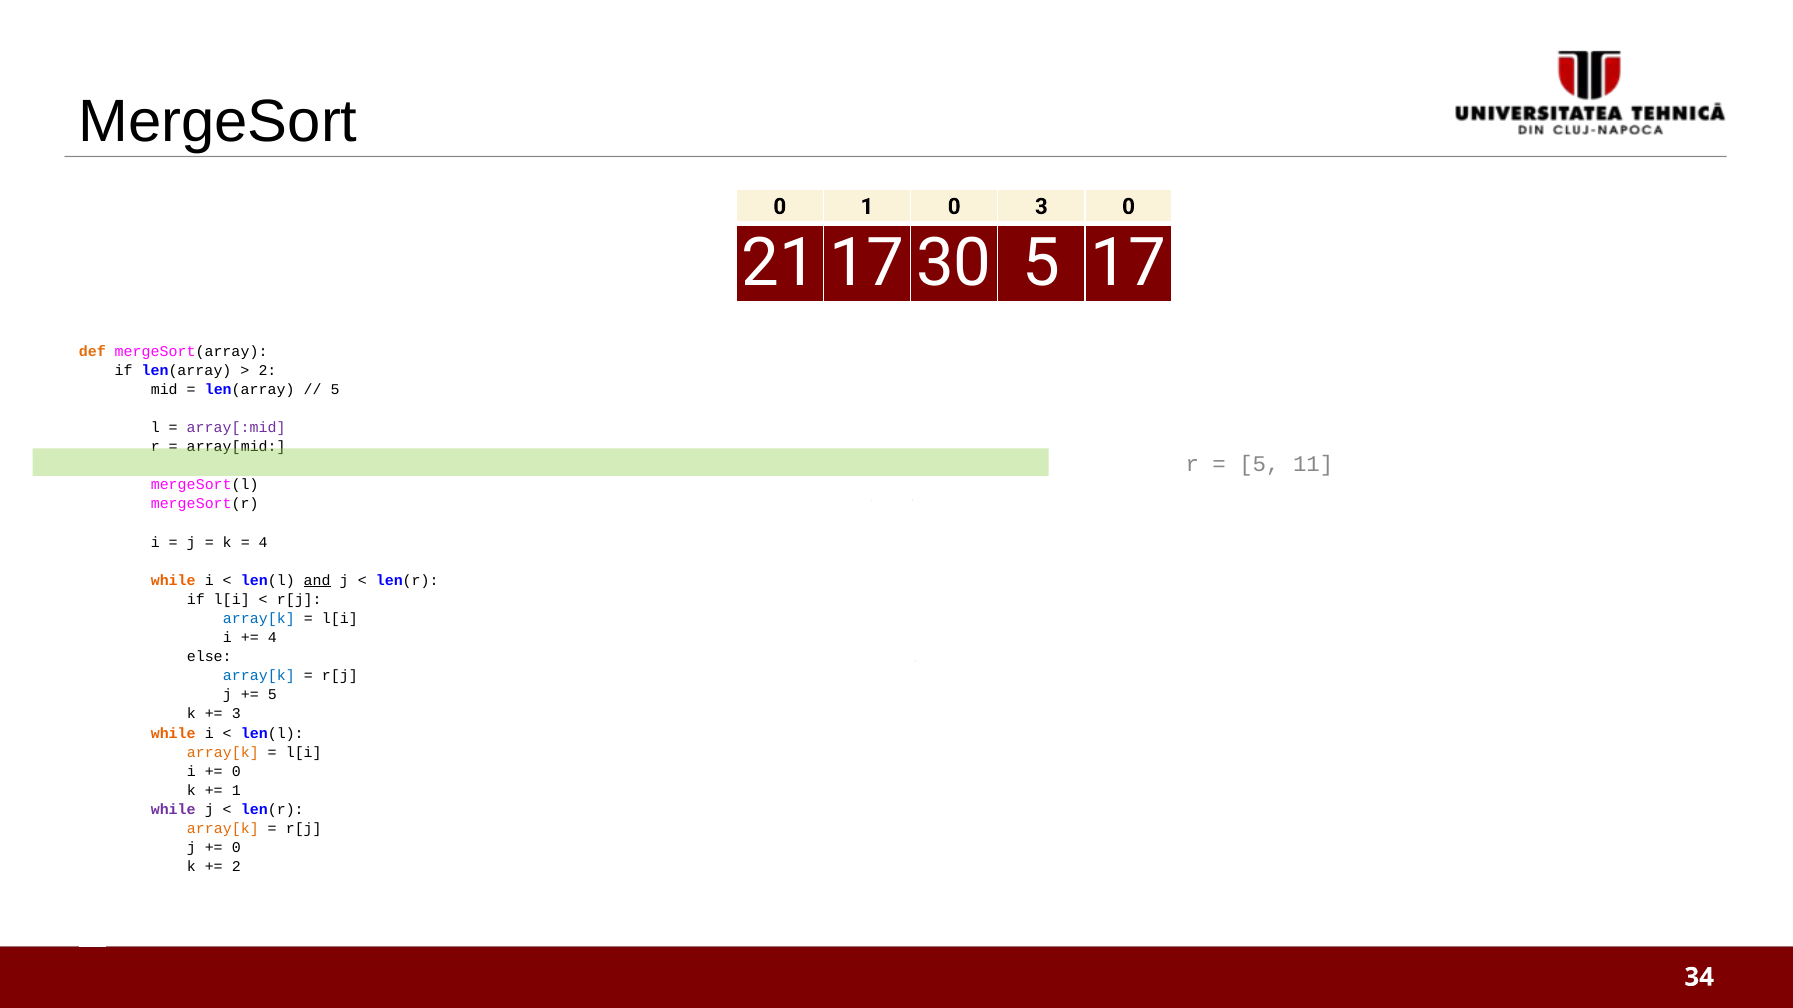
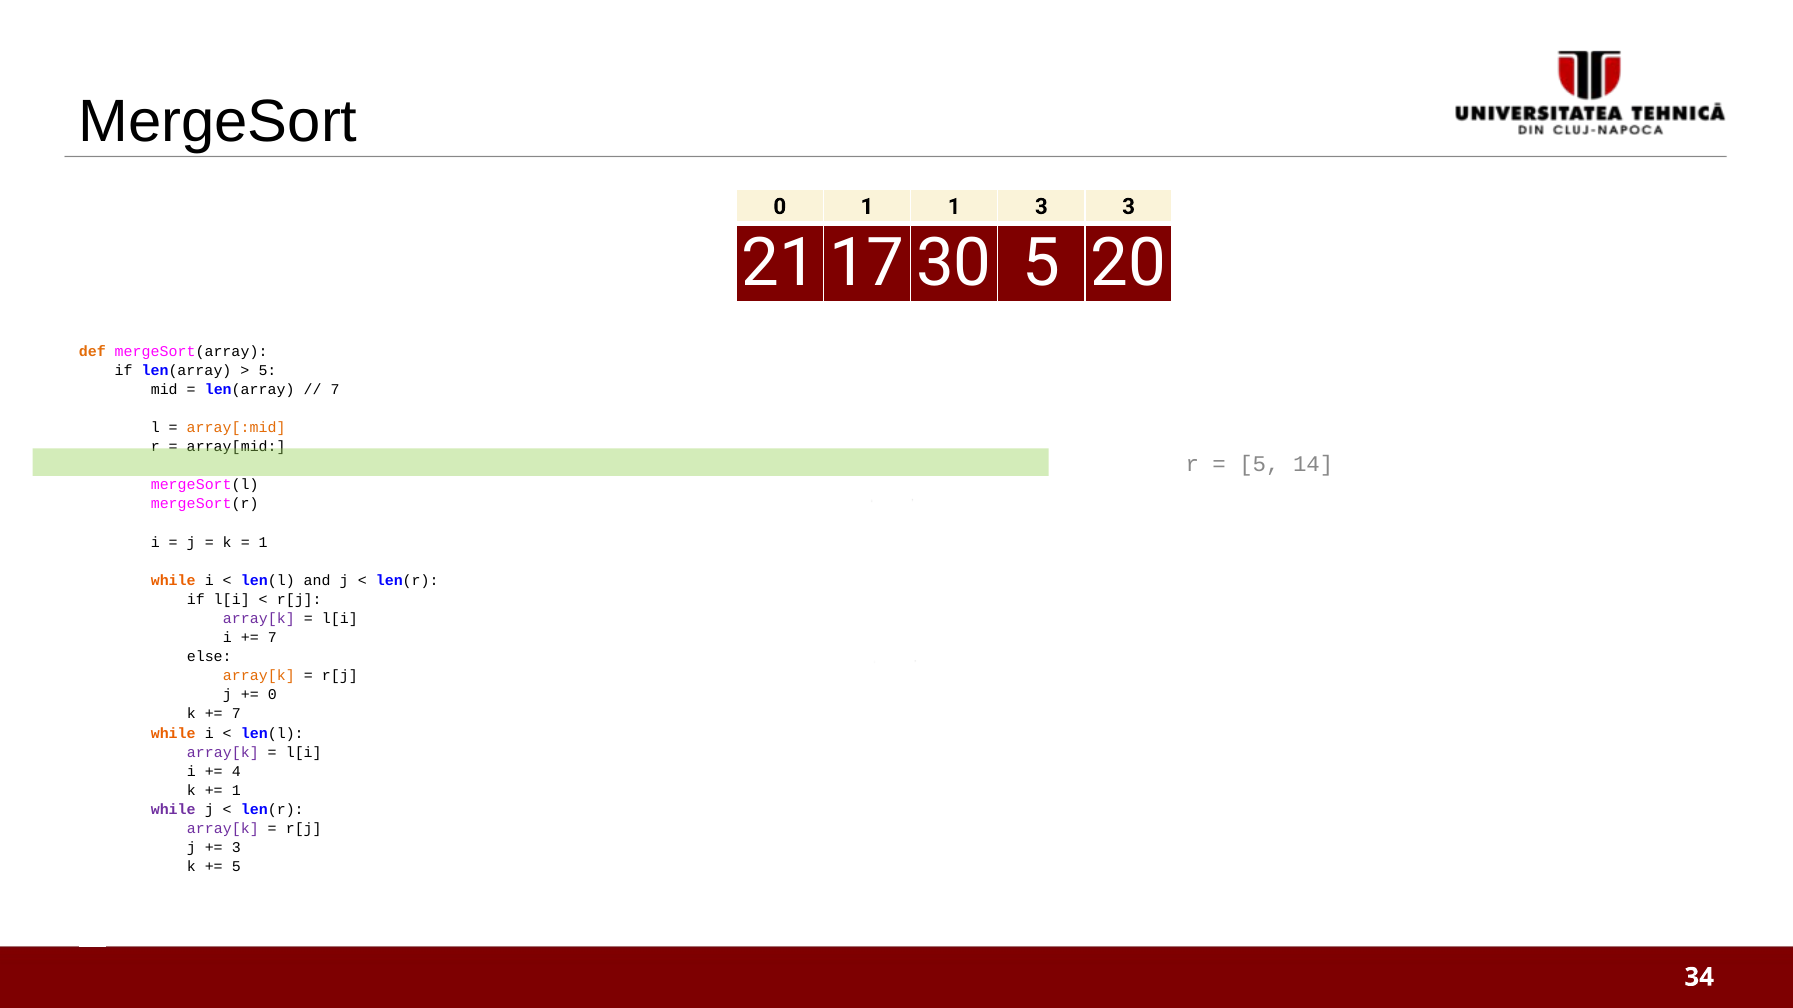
1 0: 0 -> 1
3 0: 0 -> 3
17: 17 -> 20
2 at (267, 370): 2 -> 5
5 at (335, 390): 5 -> 7
array[:mid colour: purple -> orange
11: 11 -> 14
4 at (263, 542): 4 -> 1
and underline: present -> none
array[k at (259, 619) colour: blue -> purple
4 at (272, 638): 4 -> 7
array[k at (259, 676) colour: blue -> orange
5 at (272, 695): 5 -> 0
3 at (236, 714): 3 -> 7
array[k at (223, 753) colour: orange -> purple
0 at (236, 772): 0 -> 4
array[k at (223, 829) colour: orange -> purple
0 at (236, 848): 0 -> 3
2 at (236, 867): 2 -> 5
